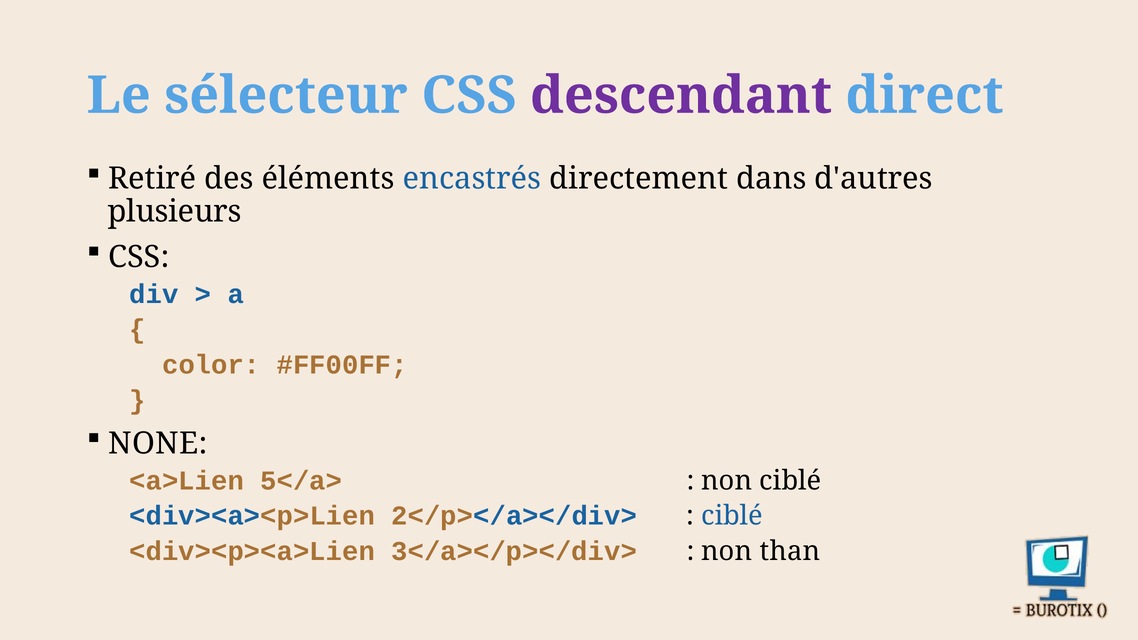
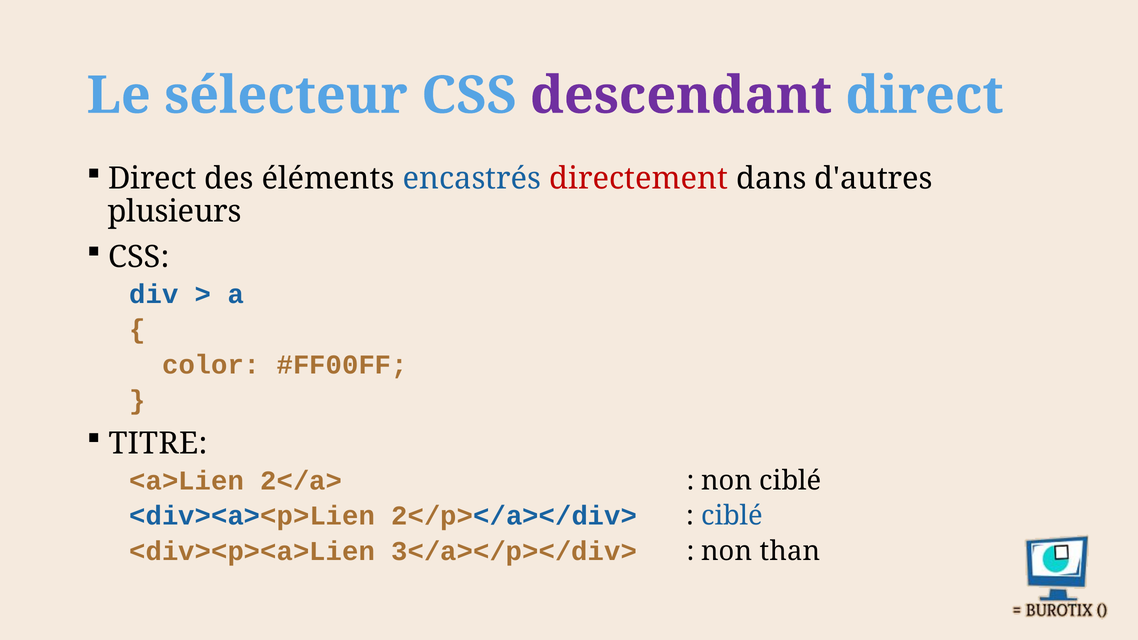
Retiré at (152, 179): Retiré -> Direct
directement colour: black -> red
NONE: NONE -> TITRE
5</a>: 5</a> -> 2</a>
